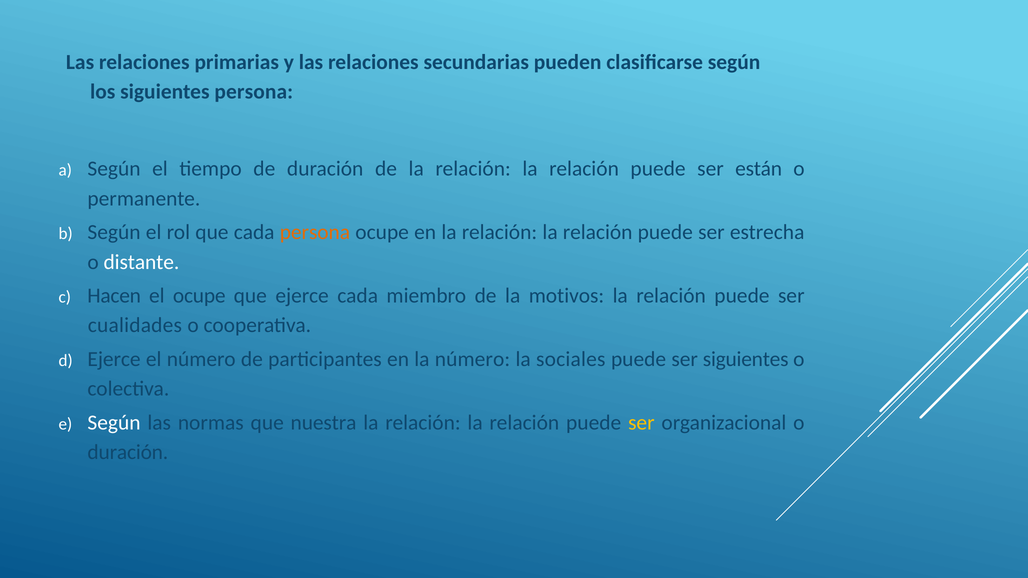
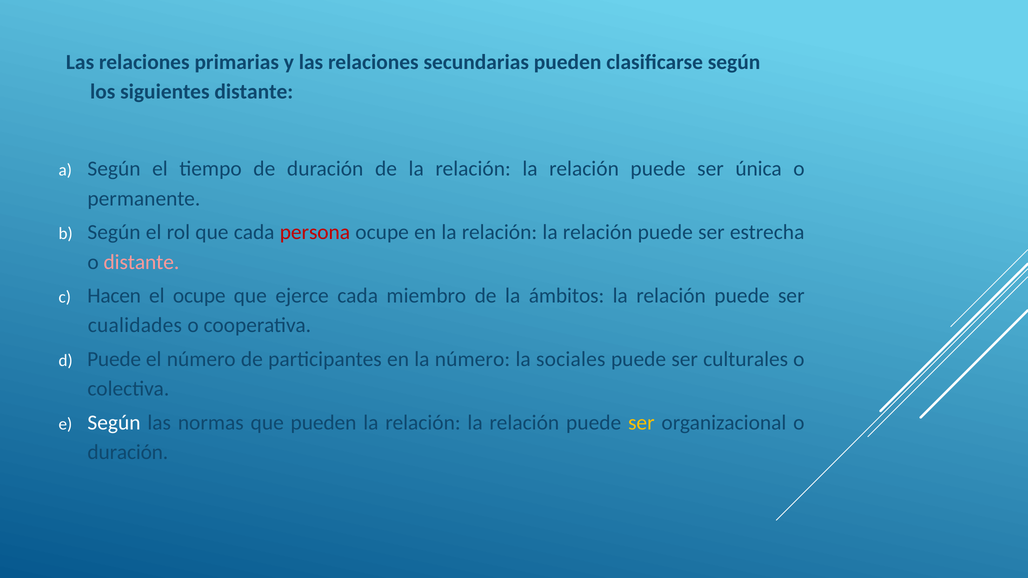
siguientes persona: persona -> distante
están: están -> única
persona at (315, 232) colour: orange -> red
distante at (141, 262) colour: white -> pink
motivos: motivos -> ámbitos
Ejerce at (114, 359): Ejerce -> Puede
ser siguientes: siguientes -> culturales
que nuestra: nuestra -> pueden
